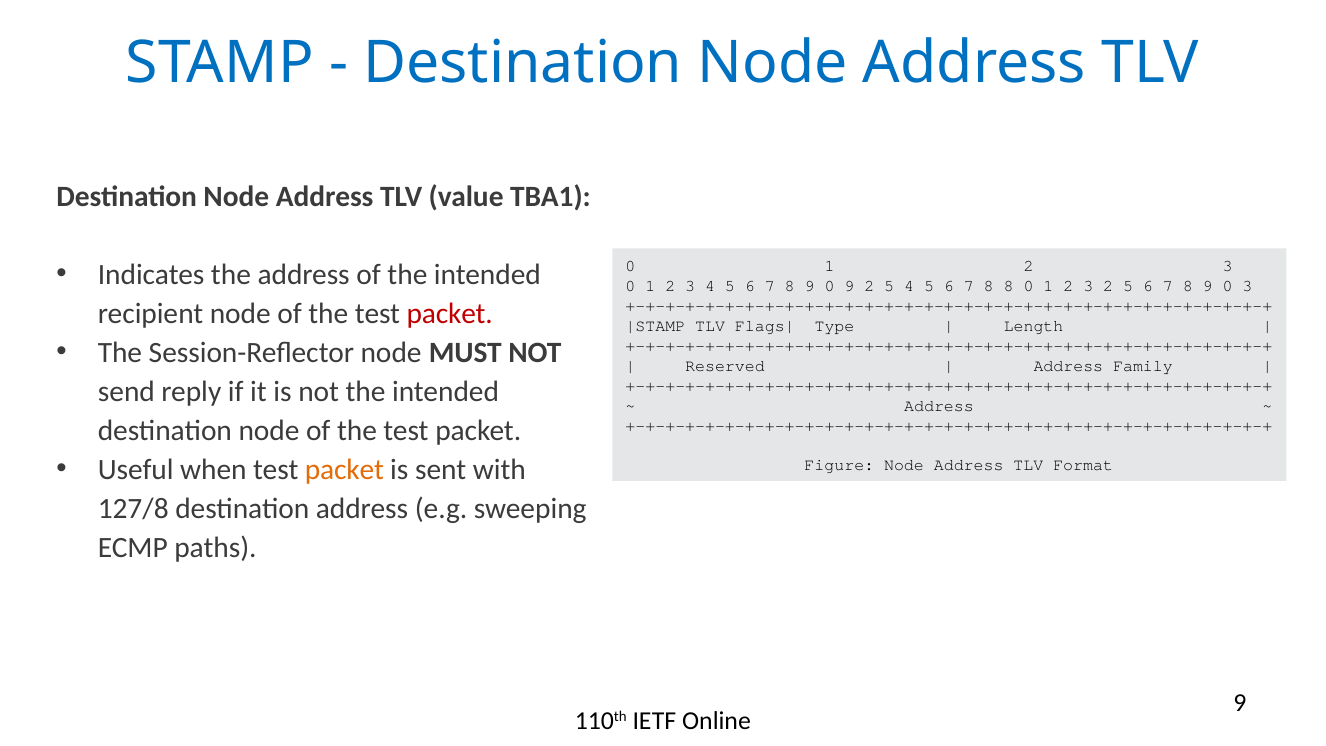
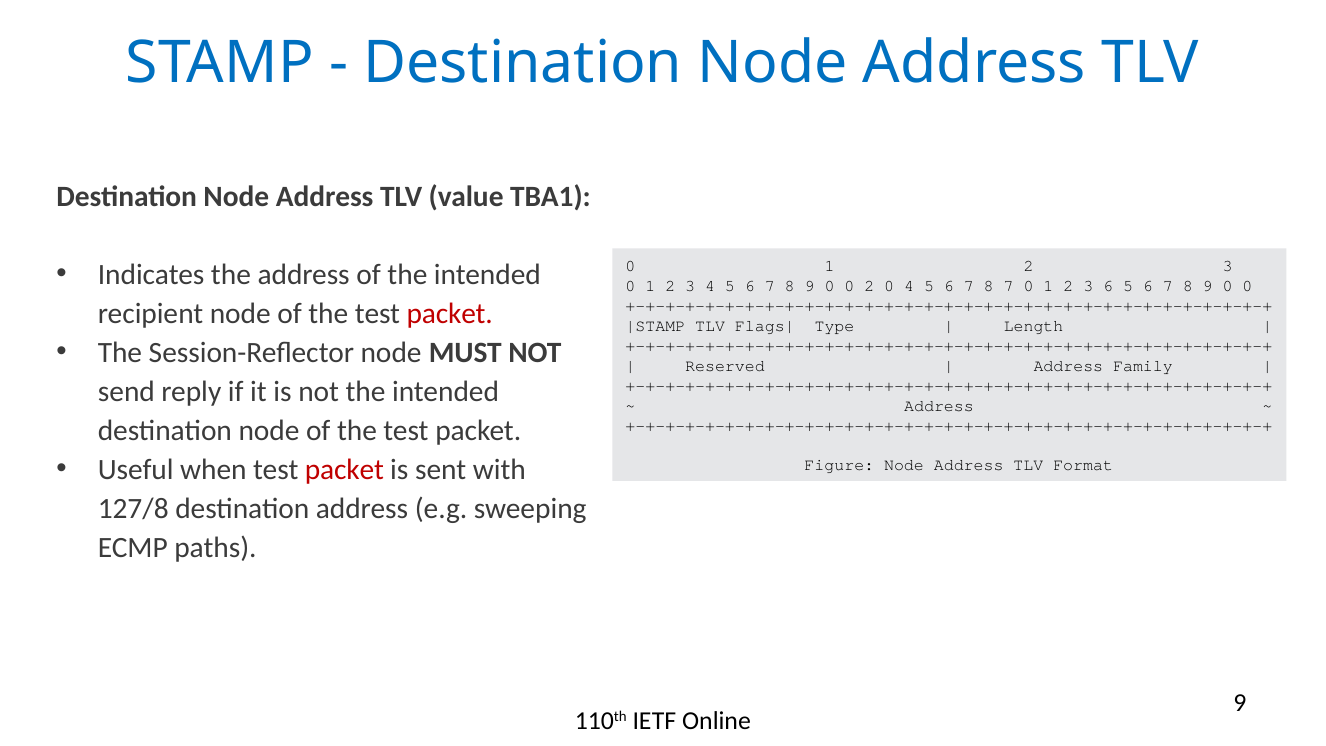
9 at (849, 286): 9 -> 0
5 at (889, 286): 5 -> 0
8 8: 8 -> 7
3 2: 2 -> 6
3 at (1247, 286): 3 -> 0
packet at (344, 470) colour: orange -> red
